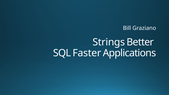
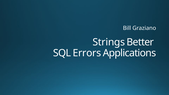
Faster: Faster -> Errors
